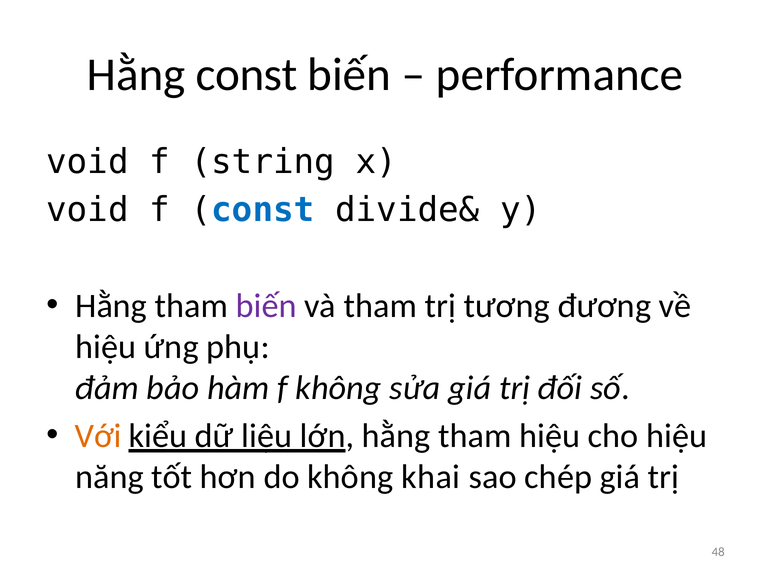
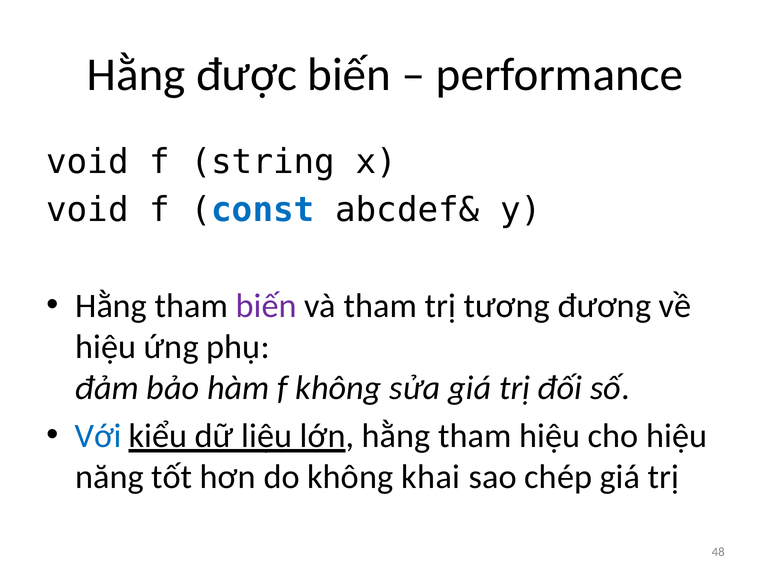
Hằng const: const -> được
divide&: divide& -> abcdef&
Với colour: orange -> blue
